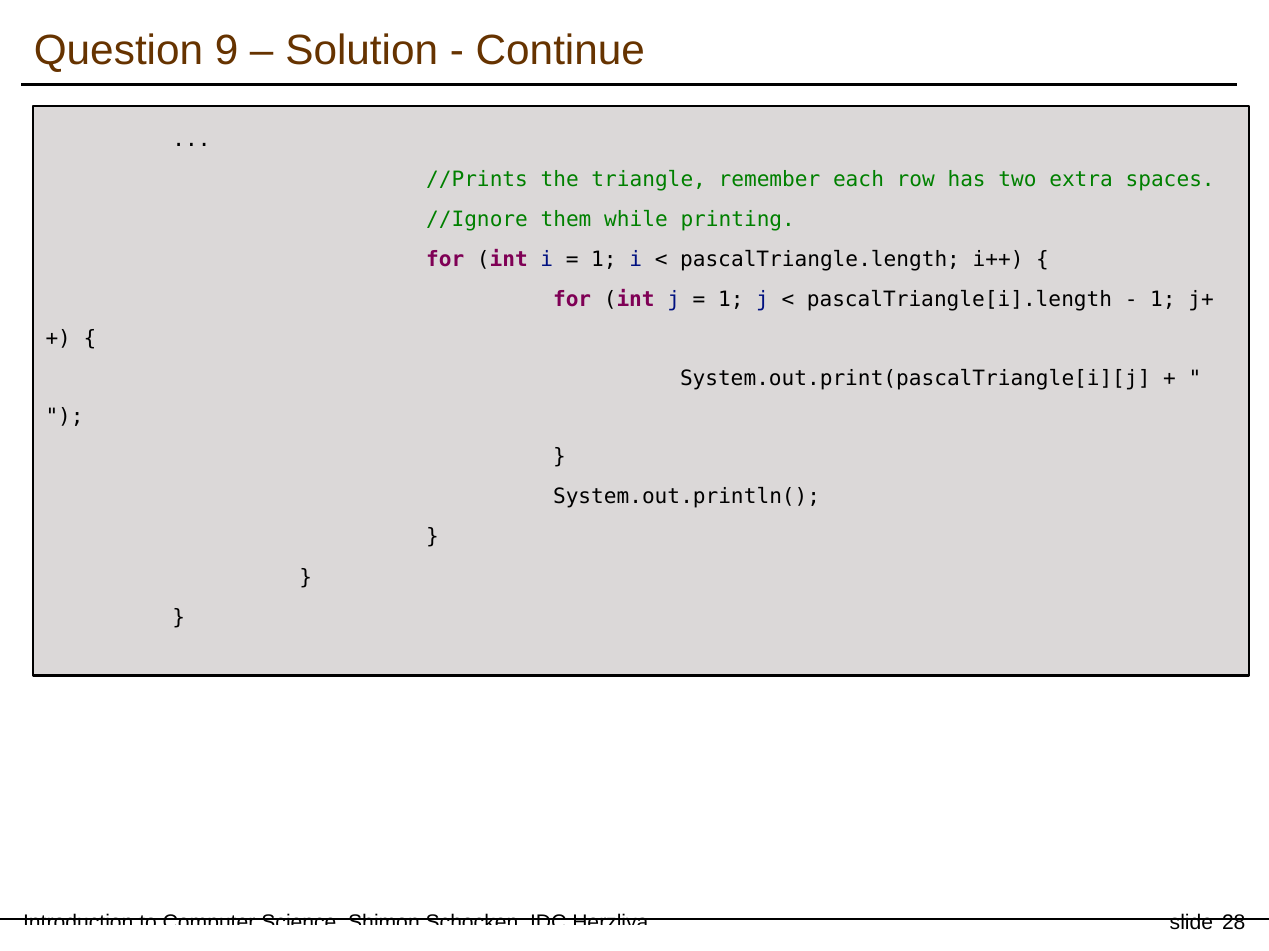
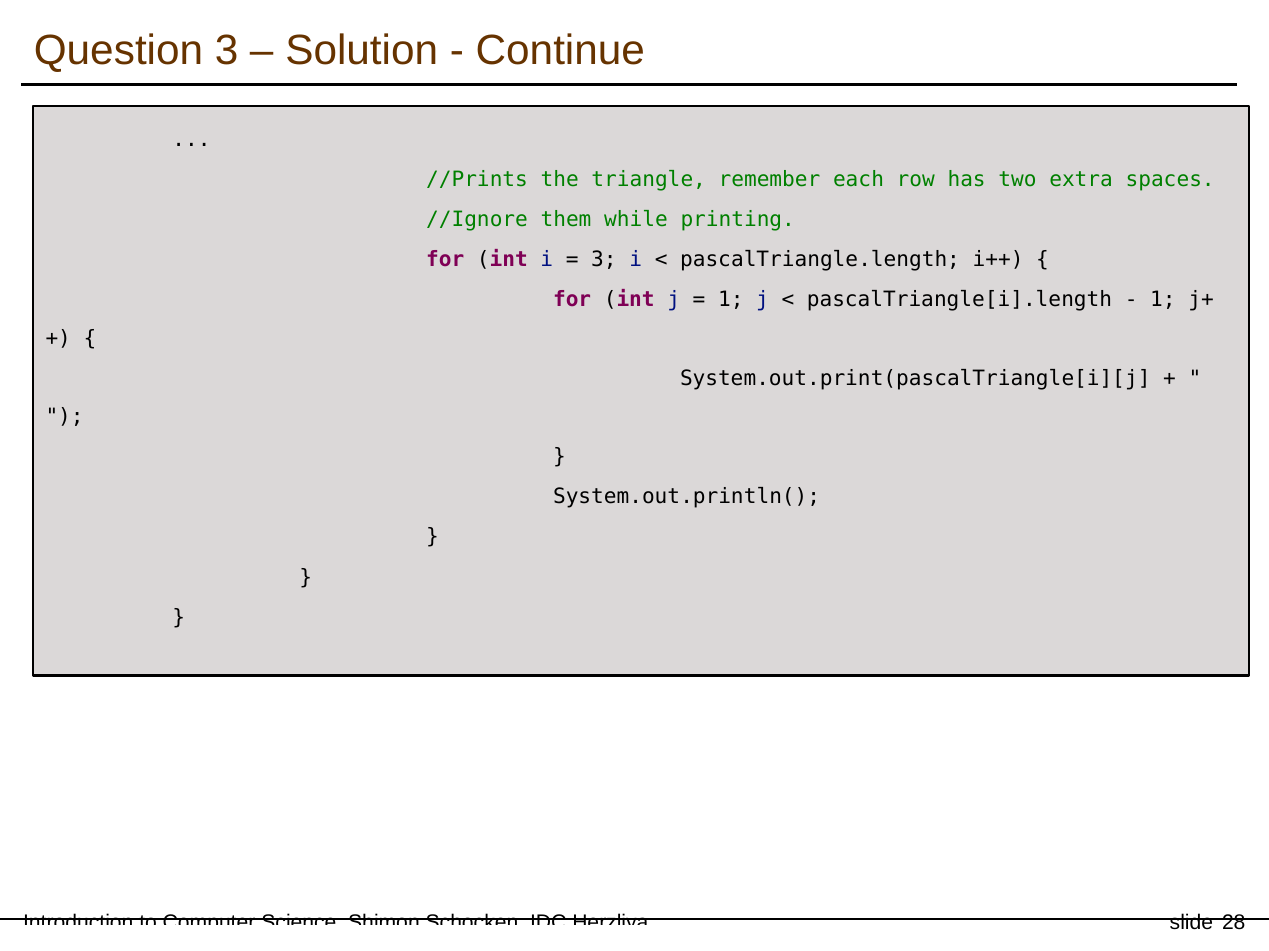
Question 9: 9 -> 3
1 at (604, 260): 1 -> 3
